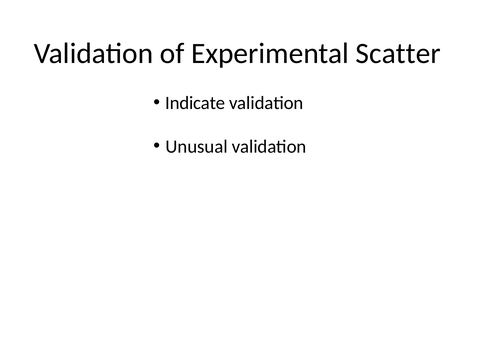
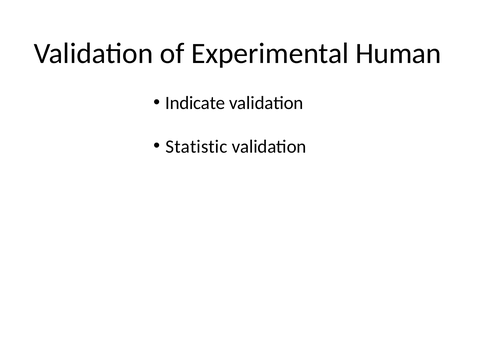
Scatter: Scatter -> Human
Unusual: Unusual -> Statistic
